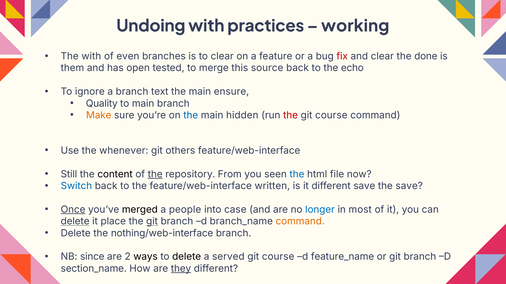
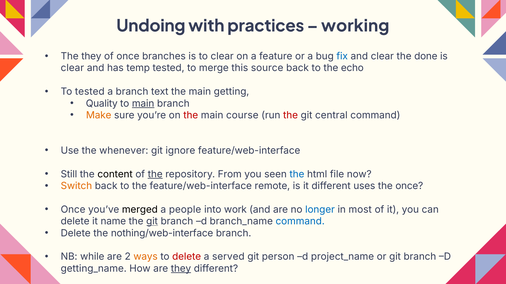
The with: with -> they
of even: even -> once
fix colour: red -> blue
them at (72, 68): them -> clear
open: open -> temp
To ignore: ignore -> tested
ensure: ensure -> getting
main at (143, 104) underline: none -> present
the at (191, 115) colour: blue -> red
hidden: hidden -> course
course at (331, 115): course -> central
others: others -> ignore
Switch colour: blue -> orange
written: written -> remote
different save: save -> uses
the save: save -> once
Once at (73, 210) underline: present -> none
case: case -> work
delete at (75, 222) underline: present -> none
place: place -> name
command at (300, 222) colour: orange -> blue
since: since -> while
ways colour: black -> orange
delete at (187, 257) colour: black -> red
course at (278, 257): course -> person
feature_name: feature_name -> project_name
section_name: section_name -> getting_name
